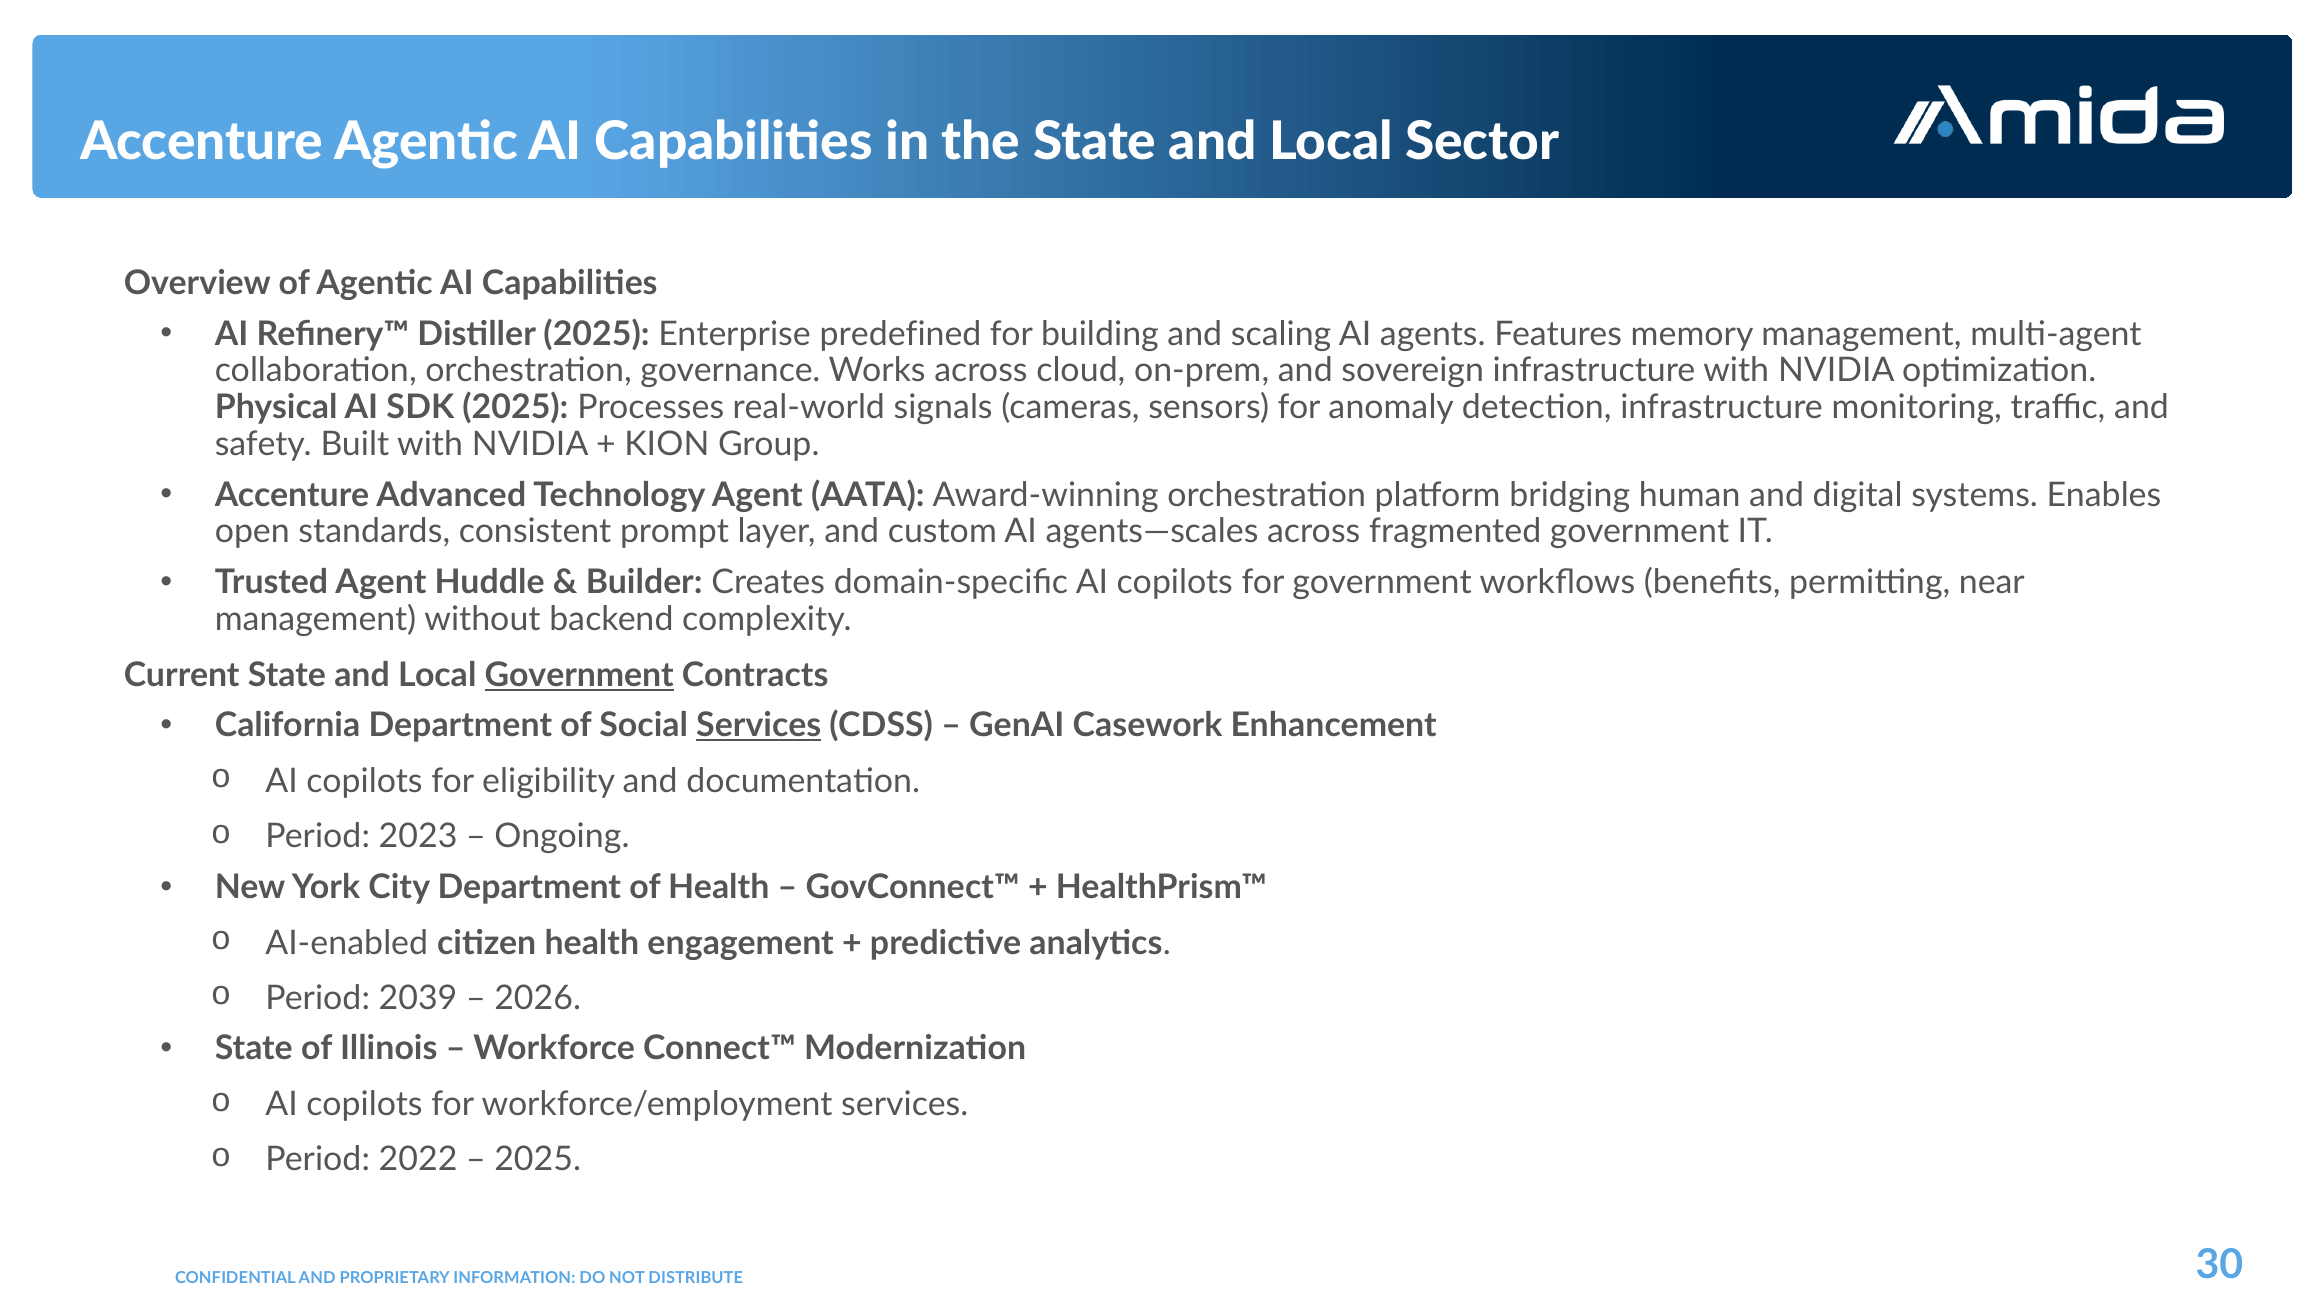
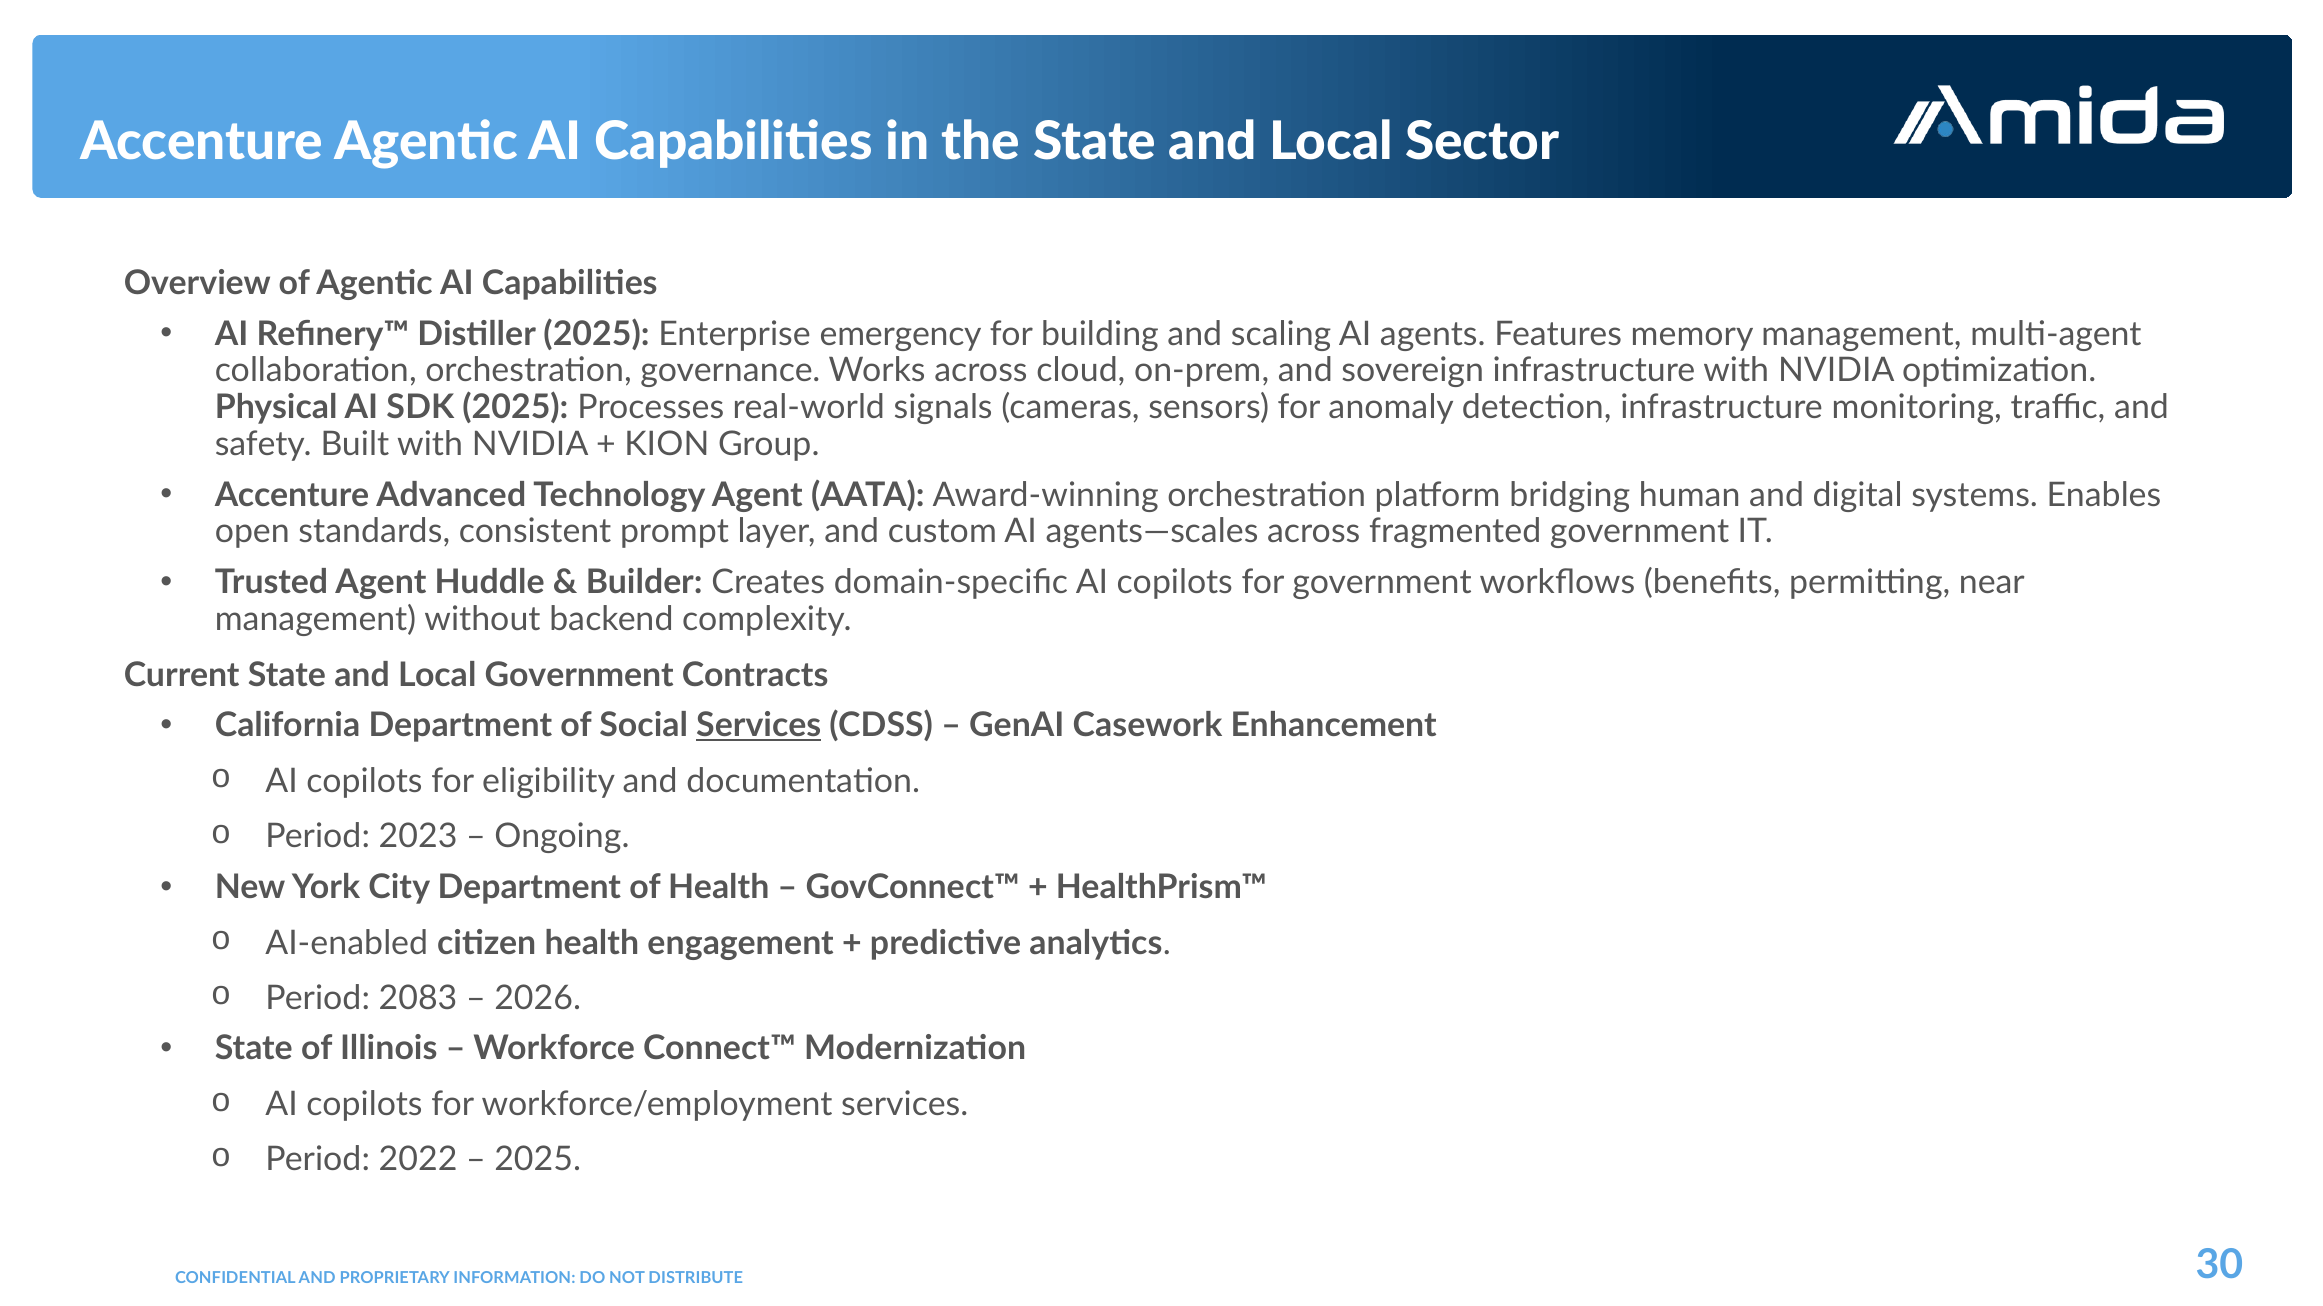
predefined: predefined -> emergency
Government at (579, 675) underline: present -> none
2039: 2039 -> 2083
